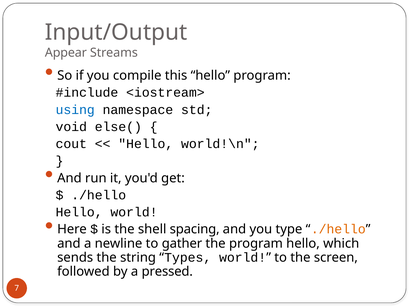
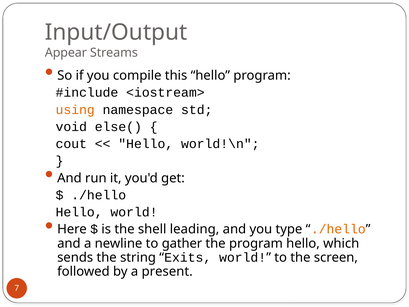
using colour: blue -> orange
spacing: spacing -> leading
Types: Types -> Exits
pressed: pressed -> present
